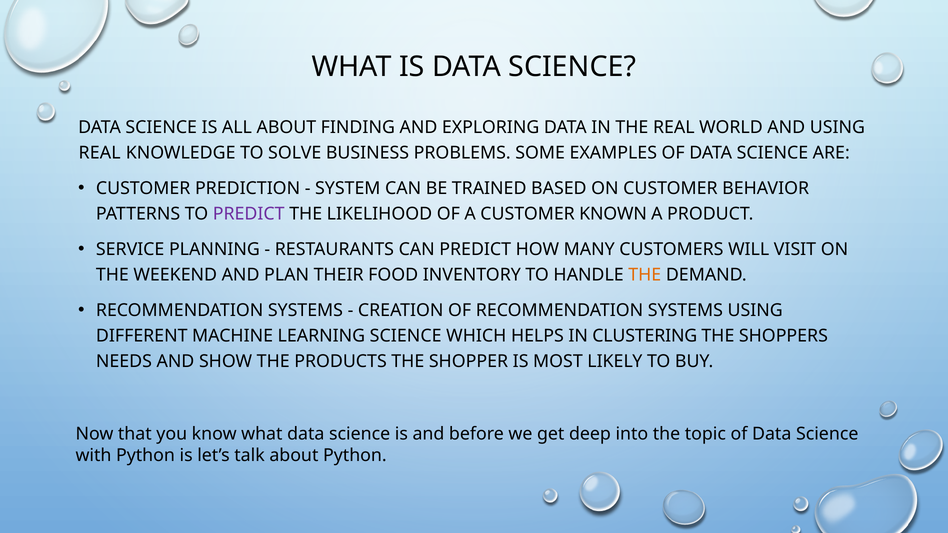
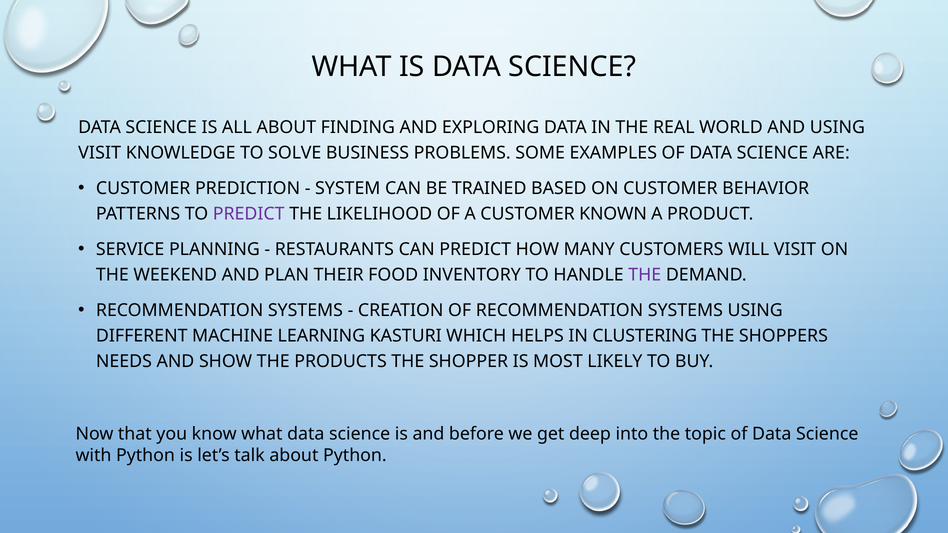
REAL at (100, 153): REAL -> VISIT
THE at (645, 275) colour: orange -> purple
LEARNING SCIENCE: SCIENCE -> KASTURI
